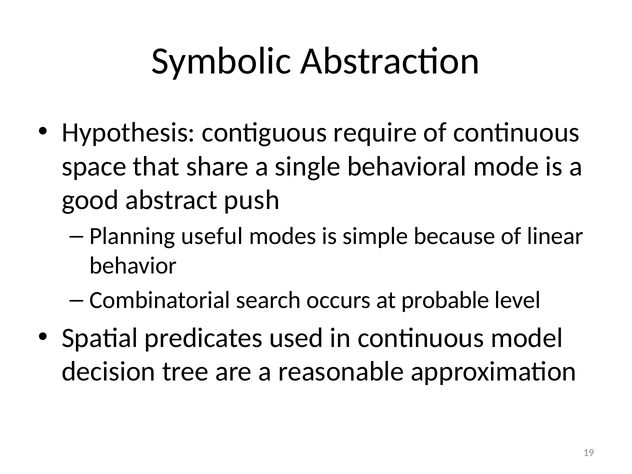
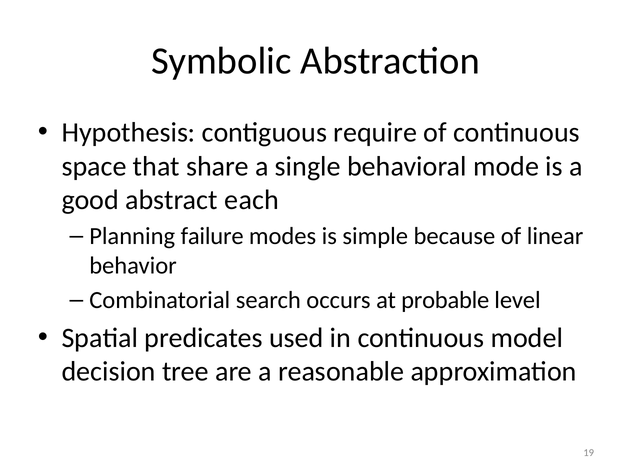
push: push -> each
useful: useful -> failure
